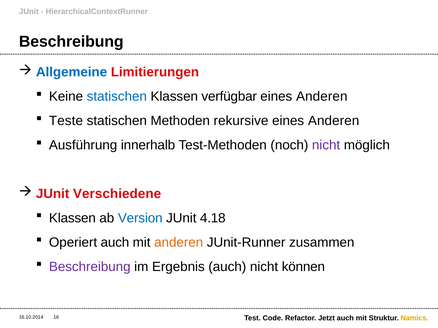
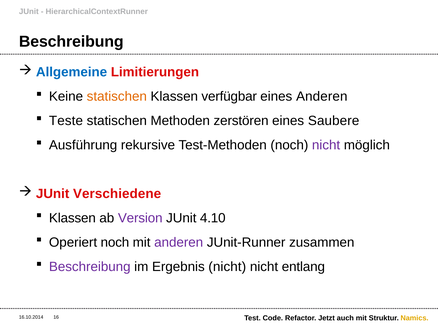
statischen at (117, 97) colour: blue -> orange
rekursive: rekursive -> zerstören
Anderen at (334, 121): Anderen -> Saubere
innerhalb: innerhalb -> rekursive
Version colour: blue -> purple
4.18: 4.18 -> 4.10
Operiert auch: auch -> noch
anderen at (179, 243) colour: orange -> purple
Ergebnis auch: auch -> nicht
können: können -> entlang
